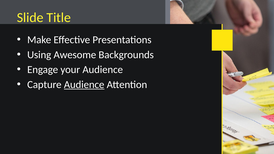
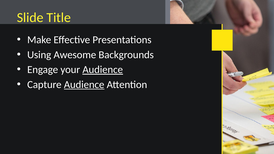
Audience at (103, 70) underline: none -> present
